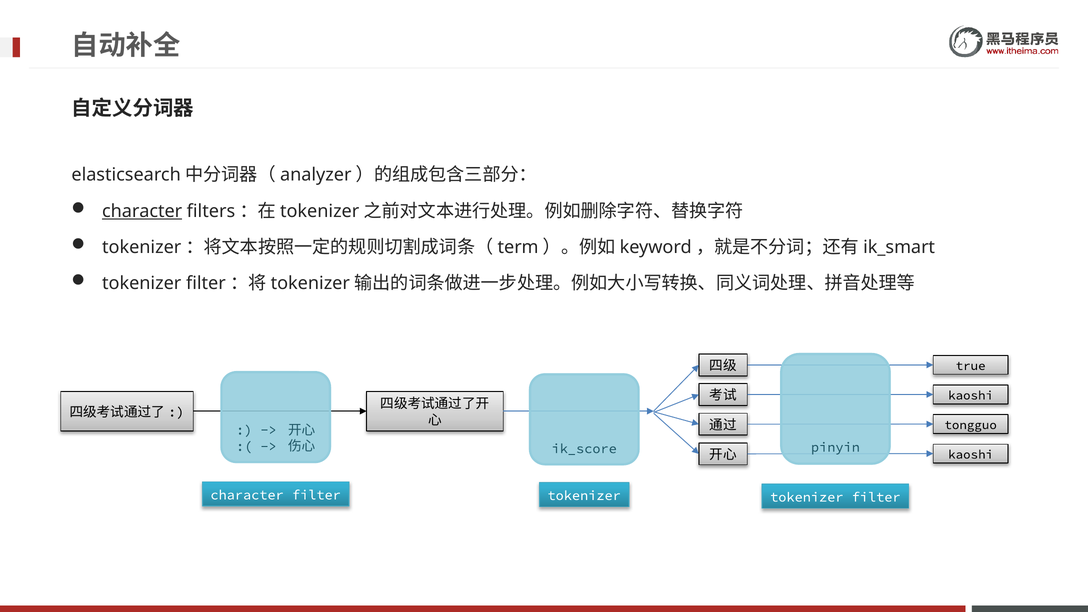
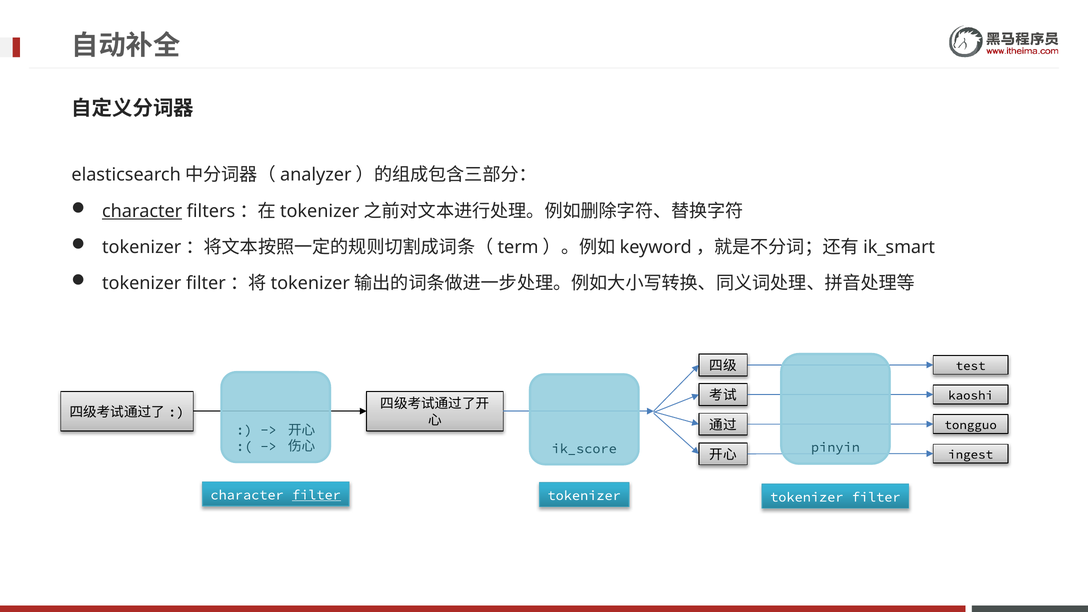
true: true -> test
kaoshi at (971, 454): kaoshi -> ingest
filter at (316, 495) underline: none -> present
